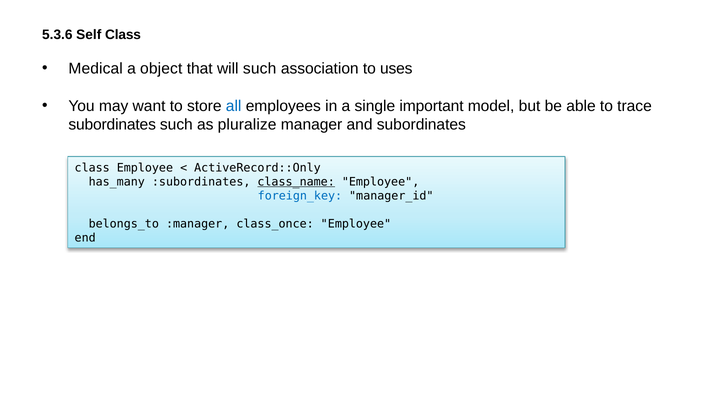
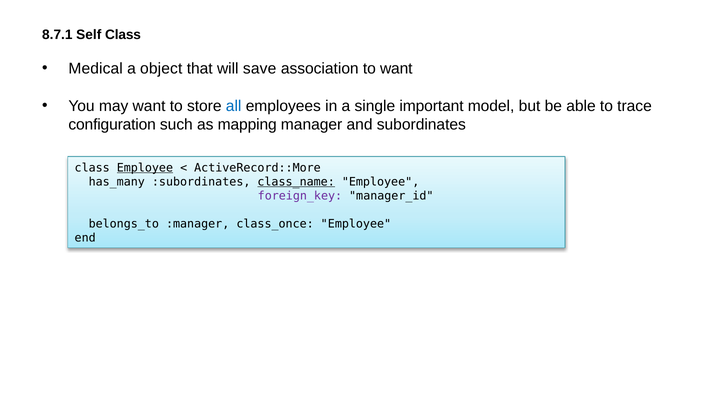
5.3.6: 5.3.6 -> 8.7.1
will such: such -> save
to uses: uses -> want
subordinates at (112, 125): subordinates -> configuration
pluralize: pluralize -> mapping
Employee at (145, 168) underline: none -> present
ActiveRecord::Only: ActiveRecord::Only -> ActiveRecord::More
foreign_key colour: blue -> purple
